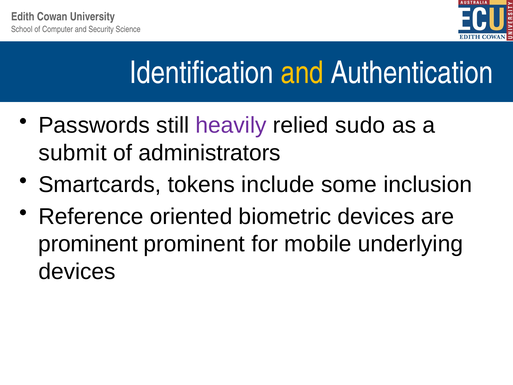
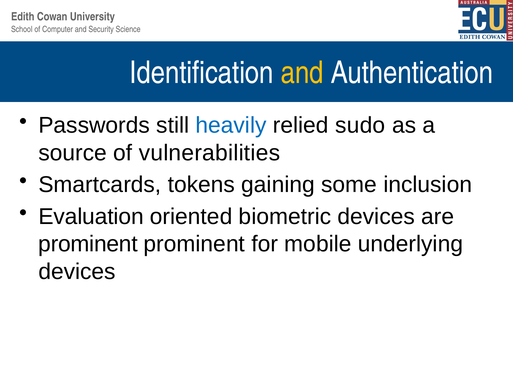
heavily colour: purple -> blue
submit: submit -> source
administrators: administrators -> vulnerabilities
include: include -> gaining
Reference: Reference -> Evaluation
